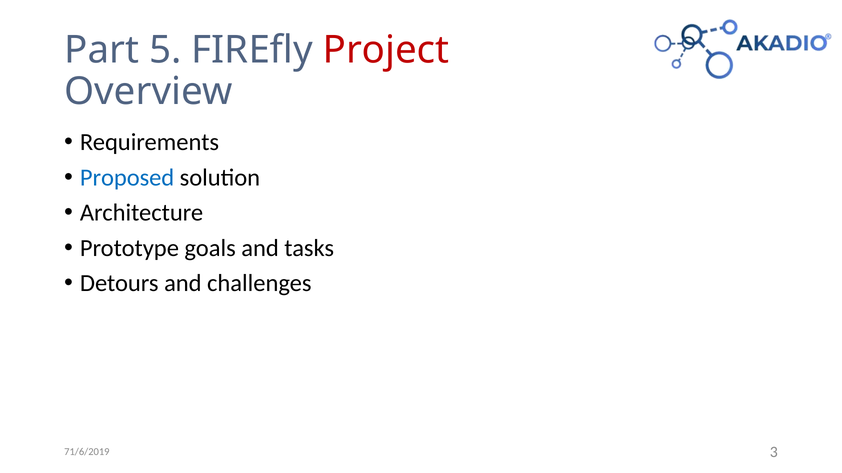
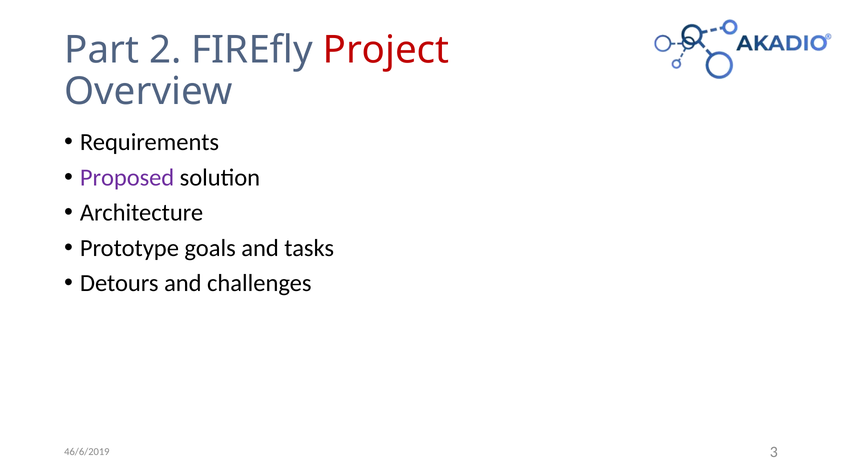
5: 5 -> 2
Proposed colour: blue -> purple
71/6/2019: 71/6/2019 -> 46/6/2019
